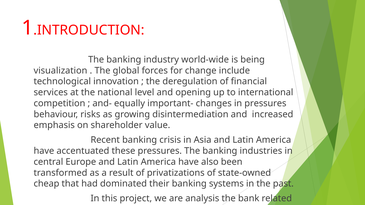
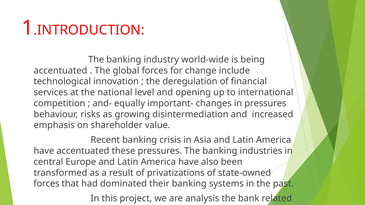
visualization at (60, 71): visualization -> accentuated
cheap at (46, 184): cheap -> forces
